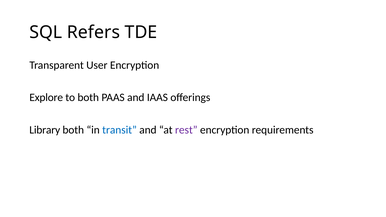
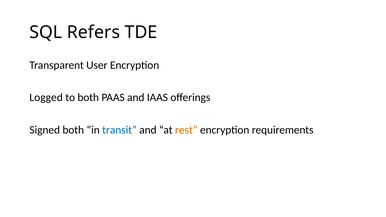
Explore: Explore -> Logged
Library: Library -> Signed
rest colour: purple -> orange
